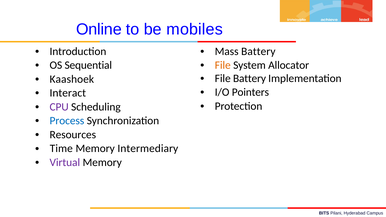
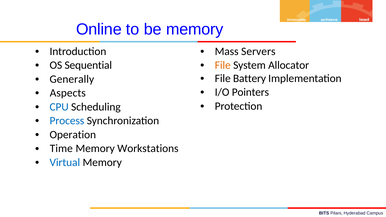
be mobiles: mobiles -> memory
Mass Battery: Battery -> Servers
Kaashoek: Kaashoek -> Generally
Interact: Interact -> Aspects
CPU colour: purple -> blue
Resources: Resources -> Operation
Intermediary: Intermediary -> Workstations
Virtual colour: purple -> blue
